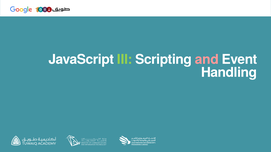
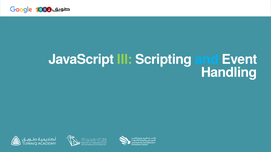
and colour: pink -> light blue
